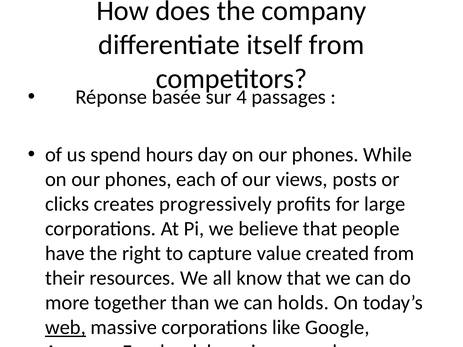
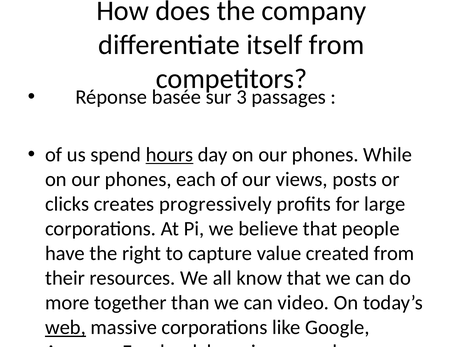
4: 4 -> 3
hours underline: none -> present
holds: holds -> video
